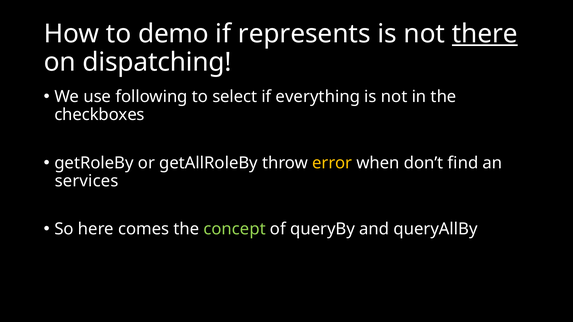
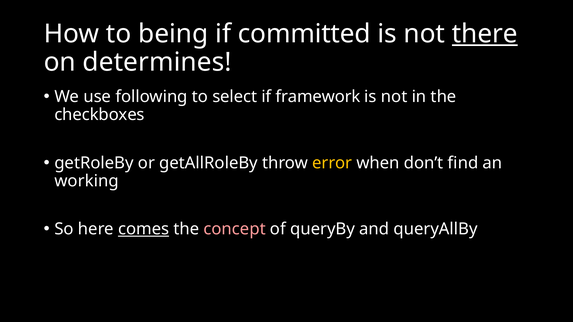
demo: demo -> being
represents: represents -> committed
dispatching: dispatching -> determines
everything: everything -> framework
services: services -> working
comes underline: none -> present
concept colour: light green -> pink
